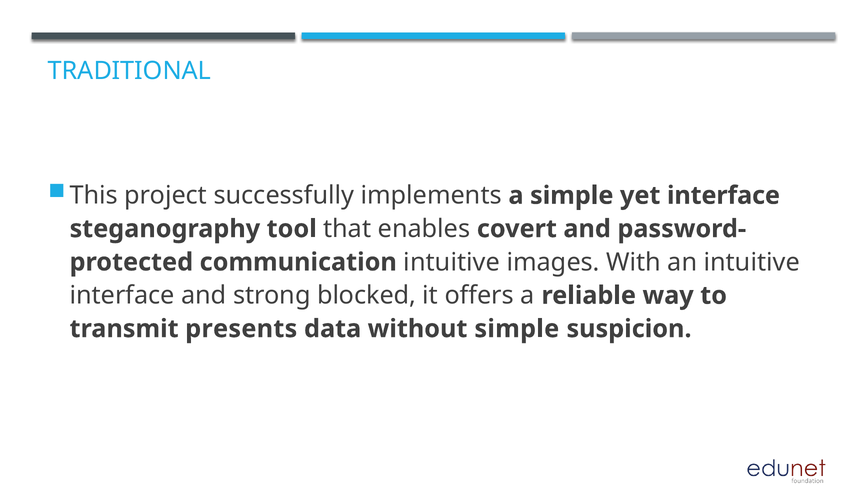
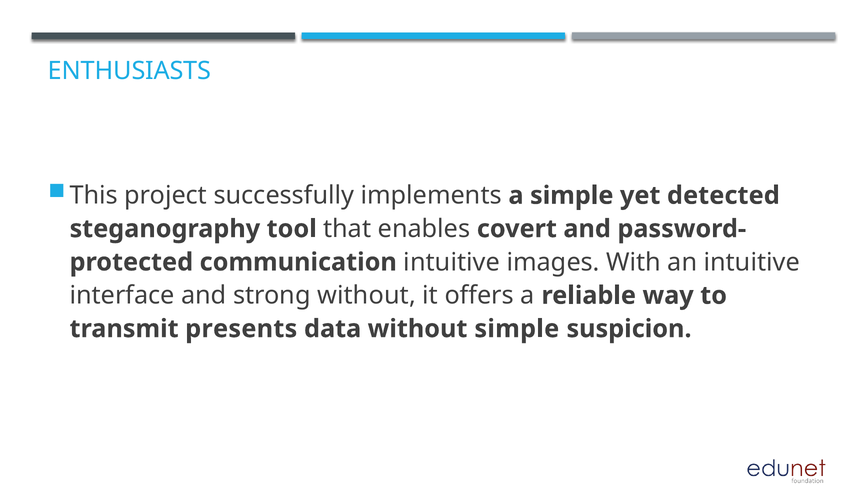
TRADITIONAL: TRADITIONAL -> ENTHUSIASTS
yet interface: interface -> detected
strong blocked: blocked -> without
